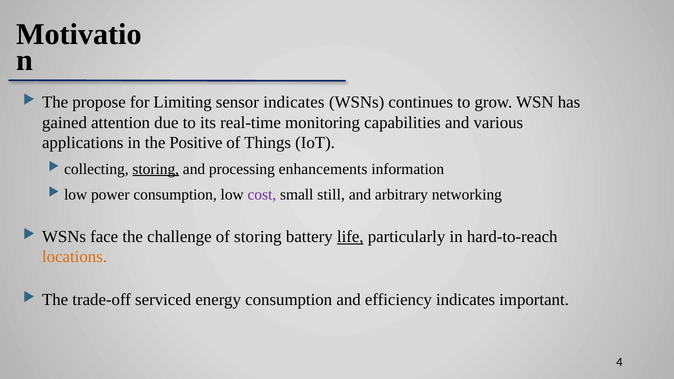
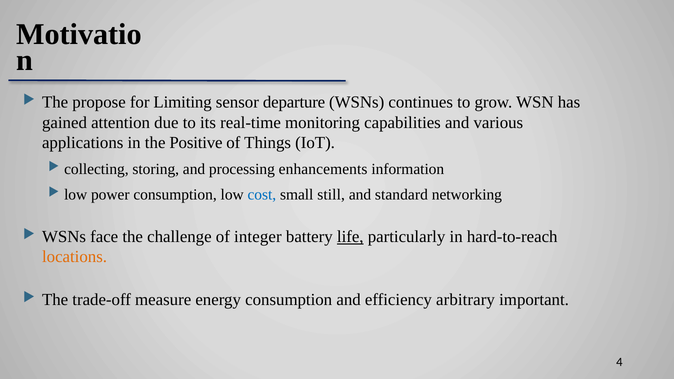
sensor indicates: indicates -> departure
storing at (156, 169) underline: present -> none
cost colour: purple -> blue
arbitrary: arbitrary -> standard
of storing: storing -> integer
serviced: serviced -> measure
efficiency indicates: indicates -> arbitrary
